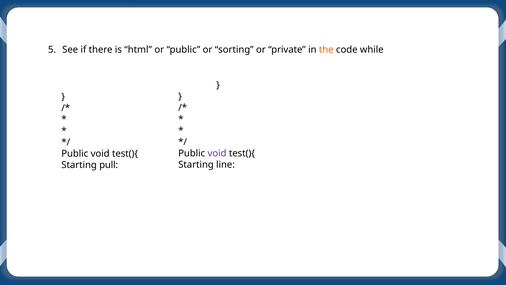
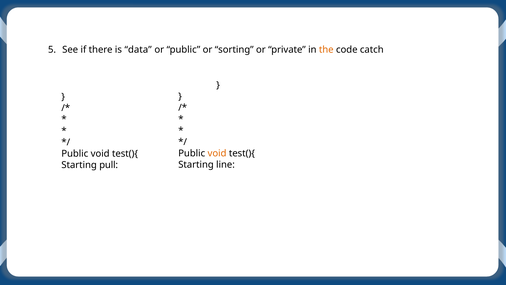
html: html -> data
while: while -> catch
void at (217, 153) colour: purple -> orange
